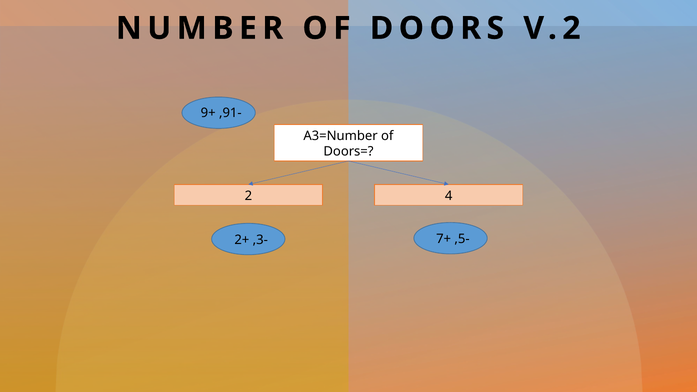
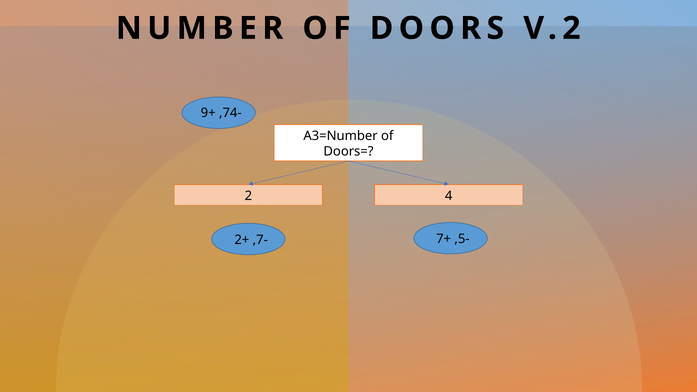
,91-: ,91- -> ,74-
,3-: ,3- -> ,7-
